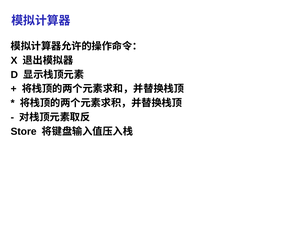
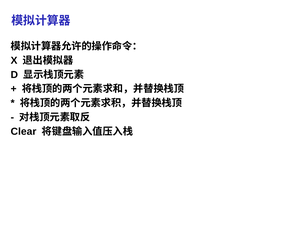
Store: Store -> Clear
